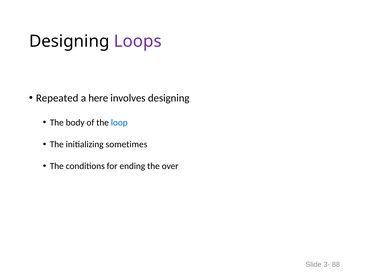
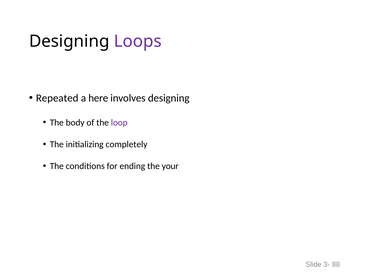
loop colour: blue -> purple
sometimes: sometimes -> completely
over: over -> your
